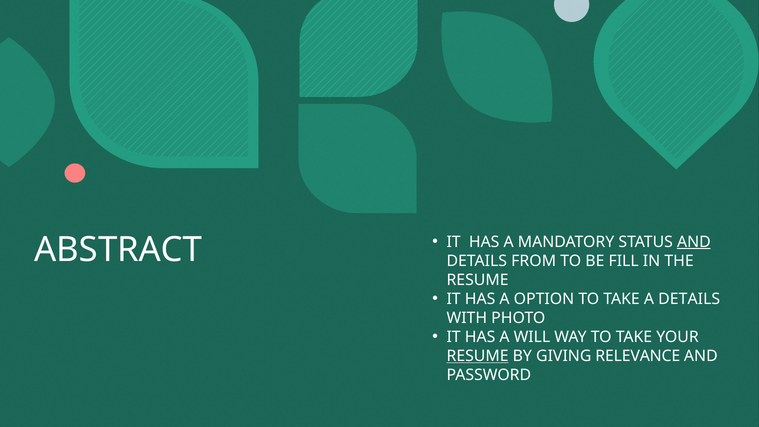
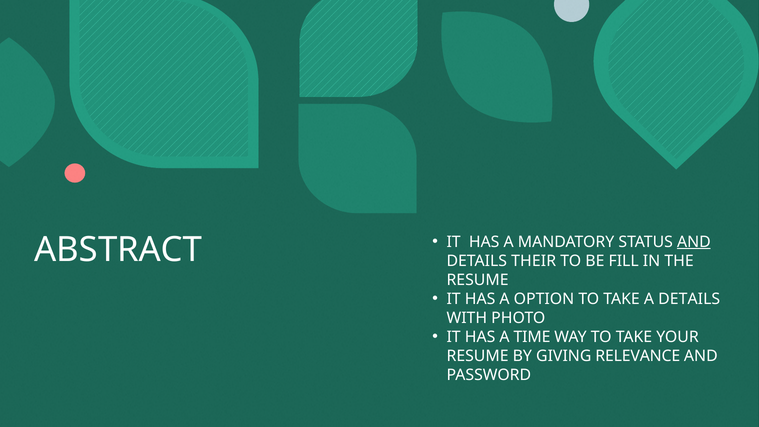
FROM: FROM -> THEIR
WILL: WILL -> TIME
RESUME at (478, 356) underline: present -> none
